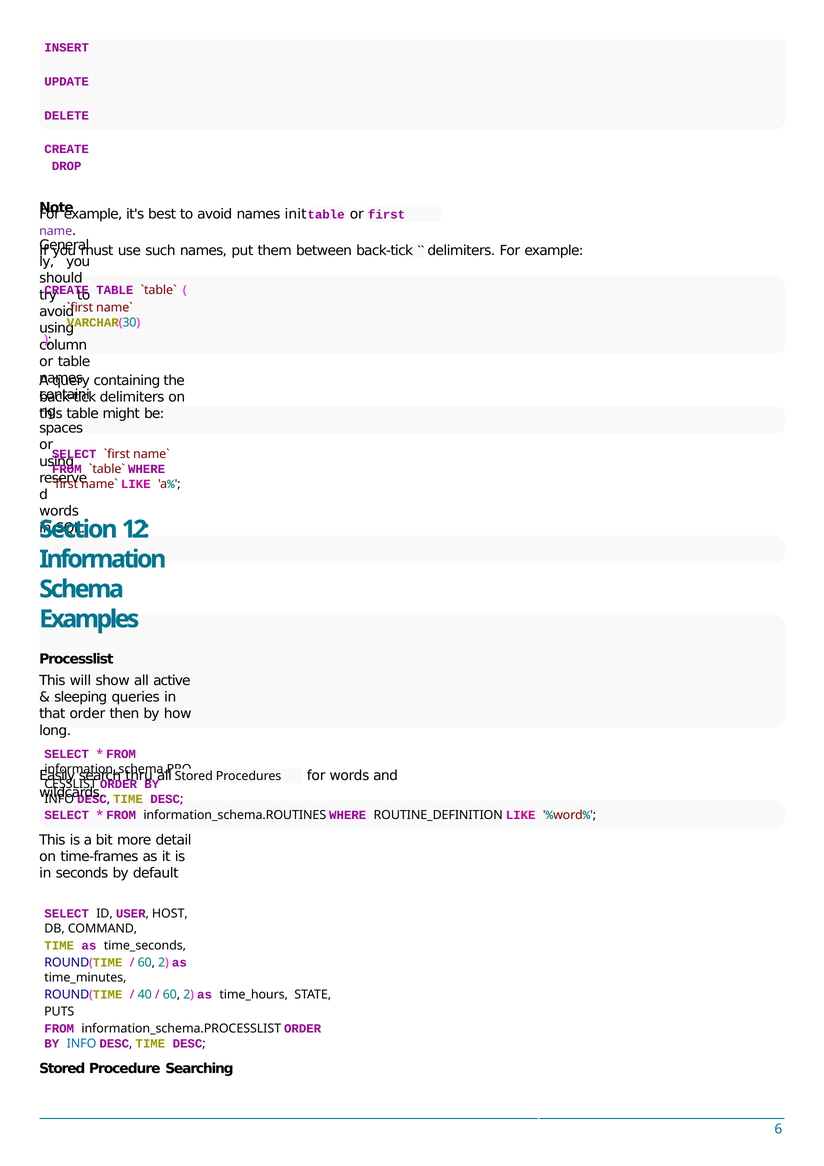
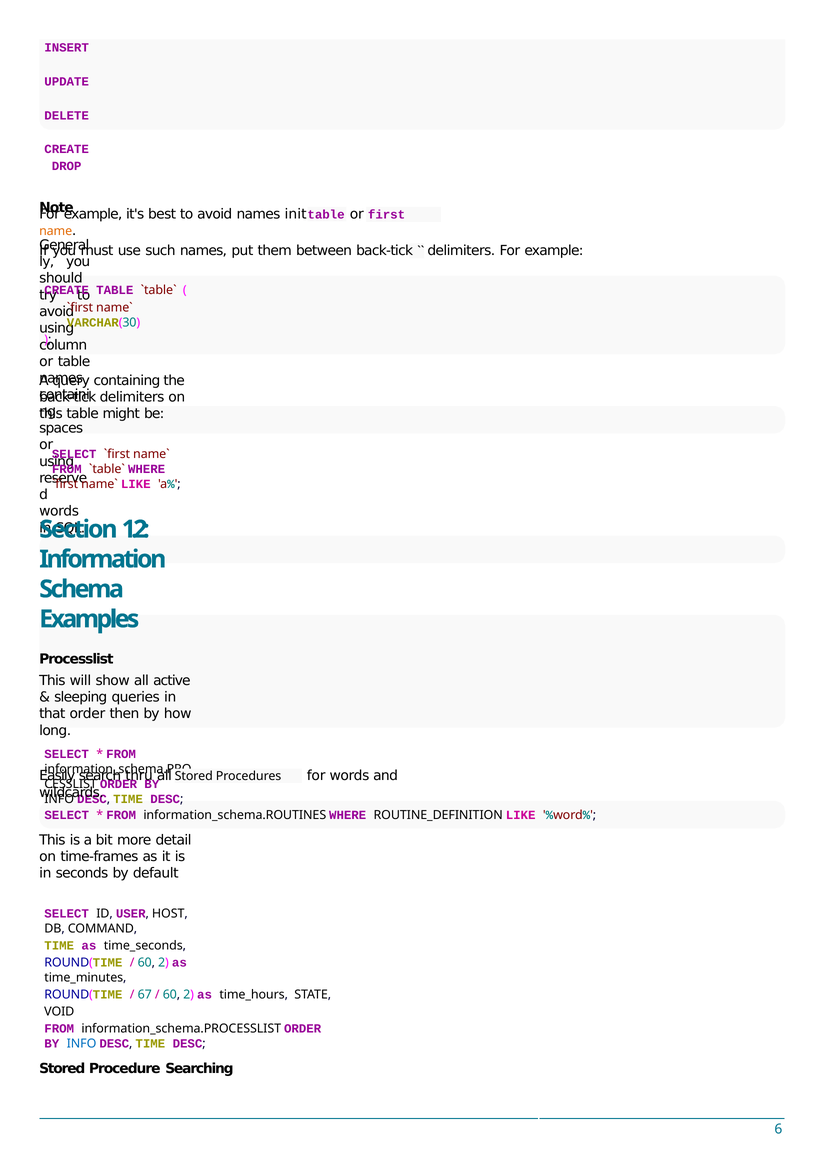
name colour: purple -> orange
40: 40 -> 67
PUTS: PUTS -> VOID
